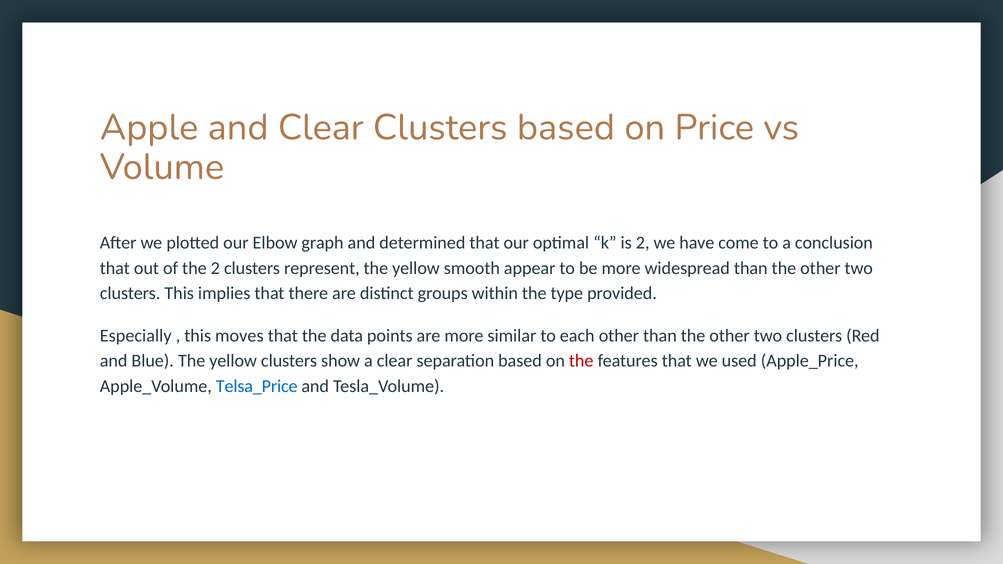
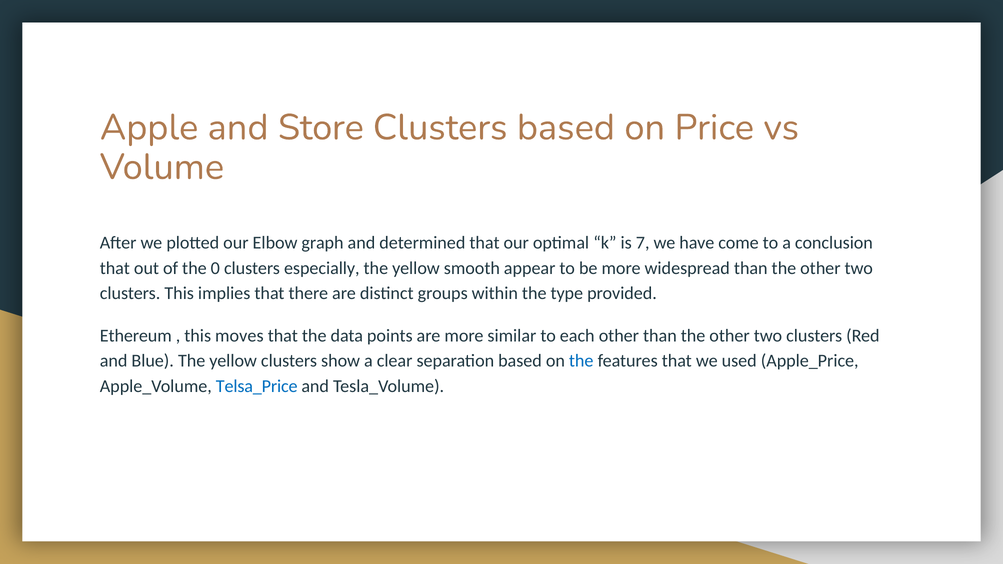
and Clear: Clear -> Store
is 2: 2 -> 7
the 2: 2 -> 0
represent: represent -> especially
Especially: Especially -> Ethereum
the at (581, 361) colour: red -> blue
